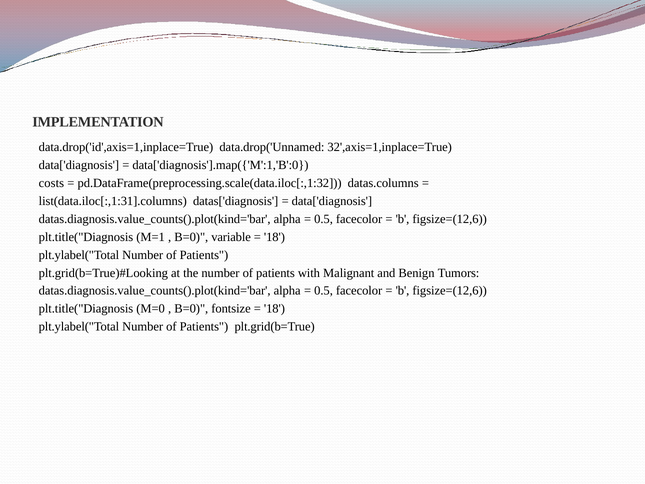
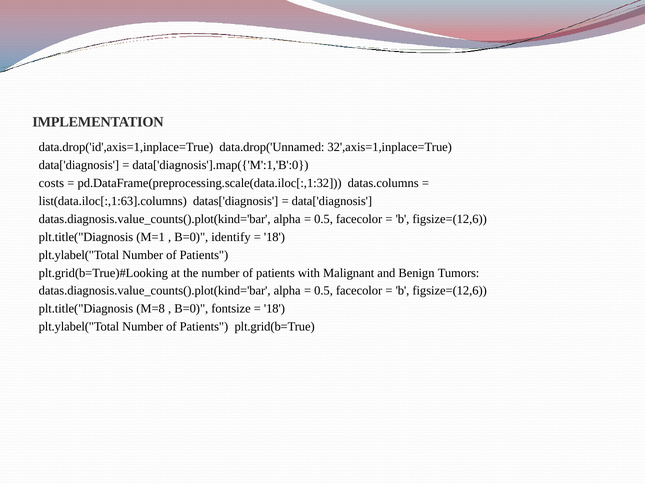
list(data.iloc[:,1:31].columns: list(data.iloc[:,1:31].columns -> list(data.iloc[:,1:63].columns
variable: variable -> identify
M=0: M=0 -> M=8
